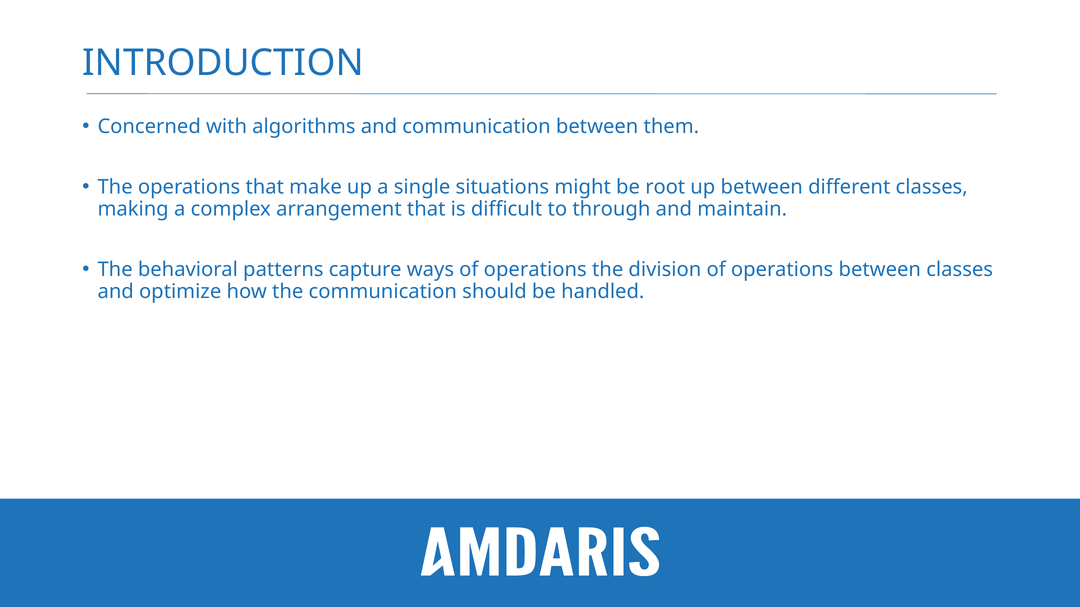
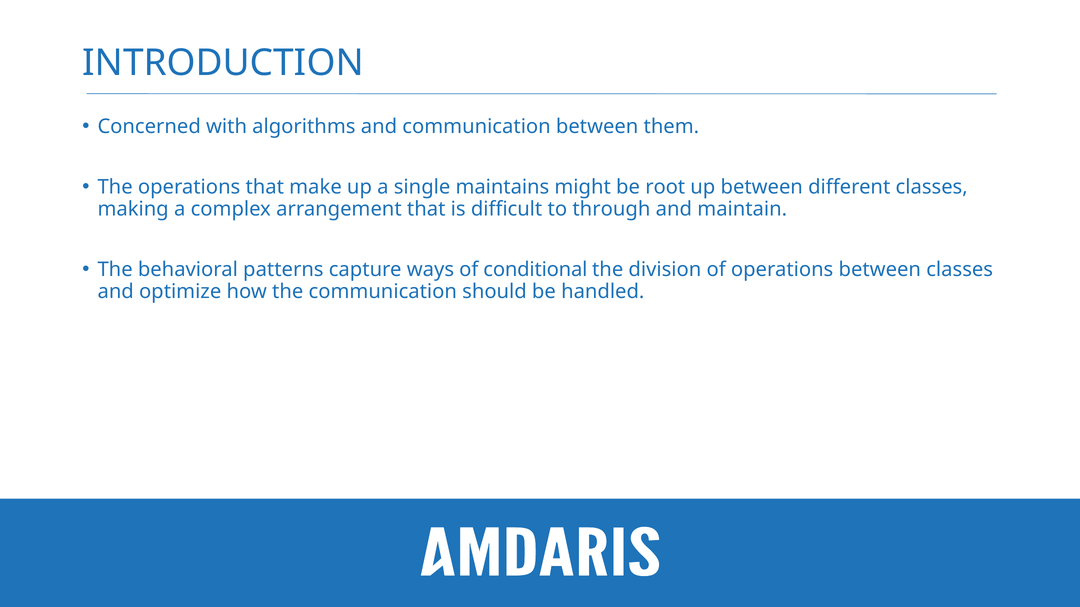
situations: situations -> maintains
ways of operations: operations -> conditional
